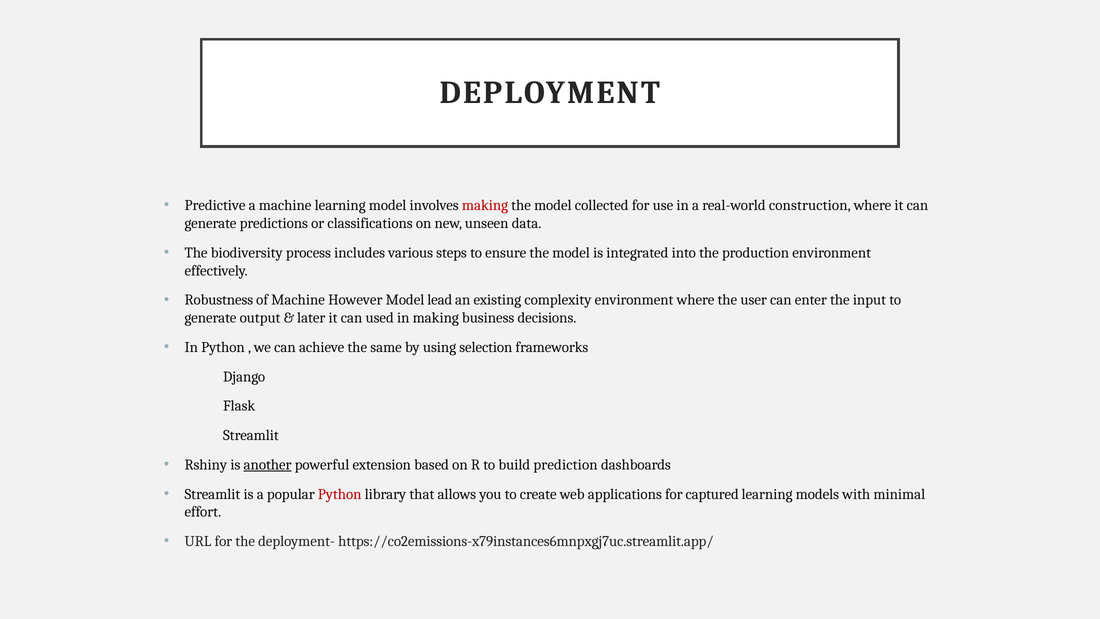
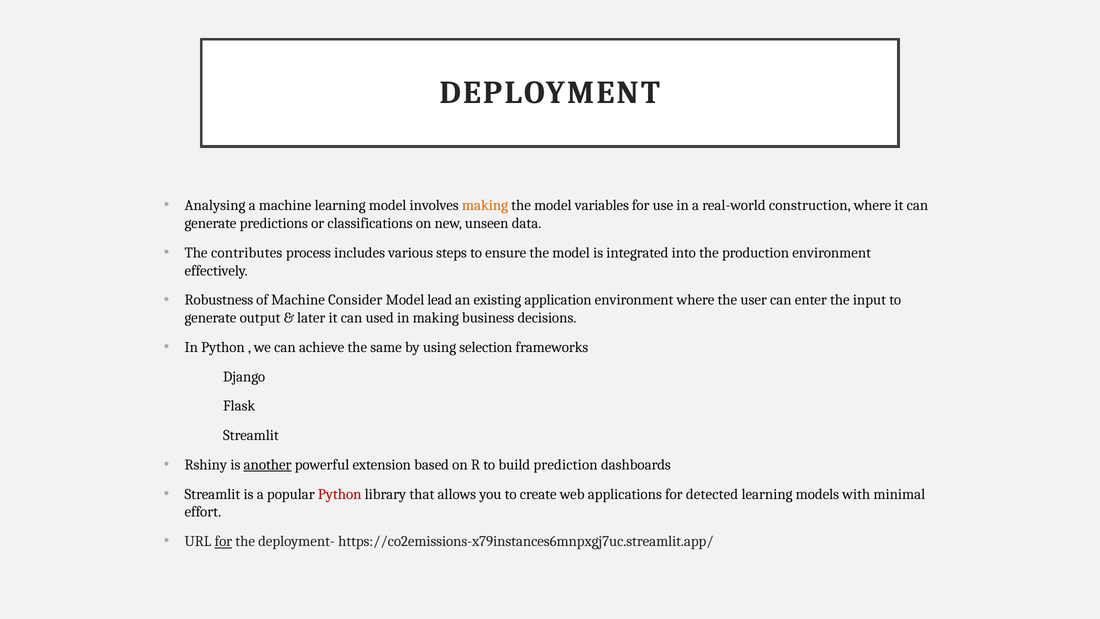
Predictive: Predictive -> Analysing
making at (485, 205) colour: red -> orange
collected: collected -> variables
biodiversity: biodiversity -> contributes
However: However -> Consider
complexity: complexity -> application
captured: captured -> detected
for at (223, 541) underline: none -> present
